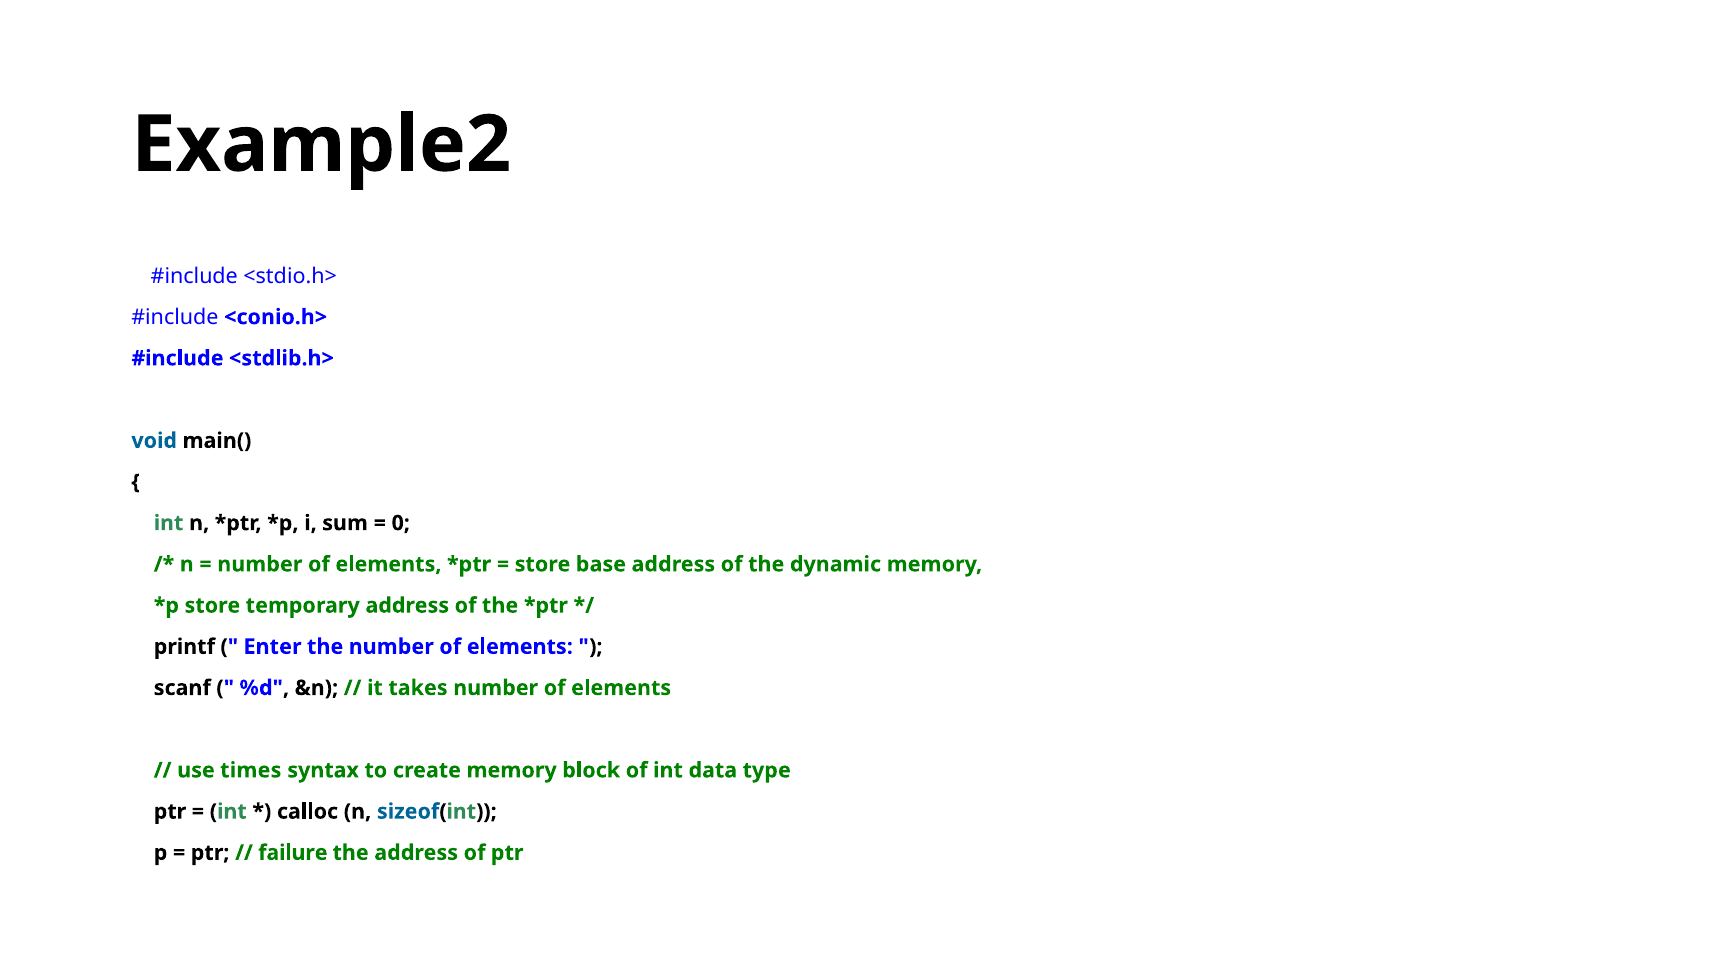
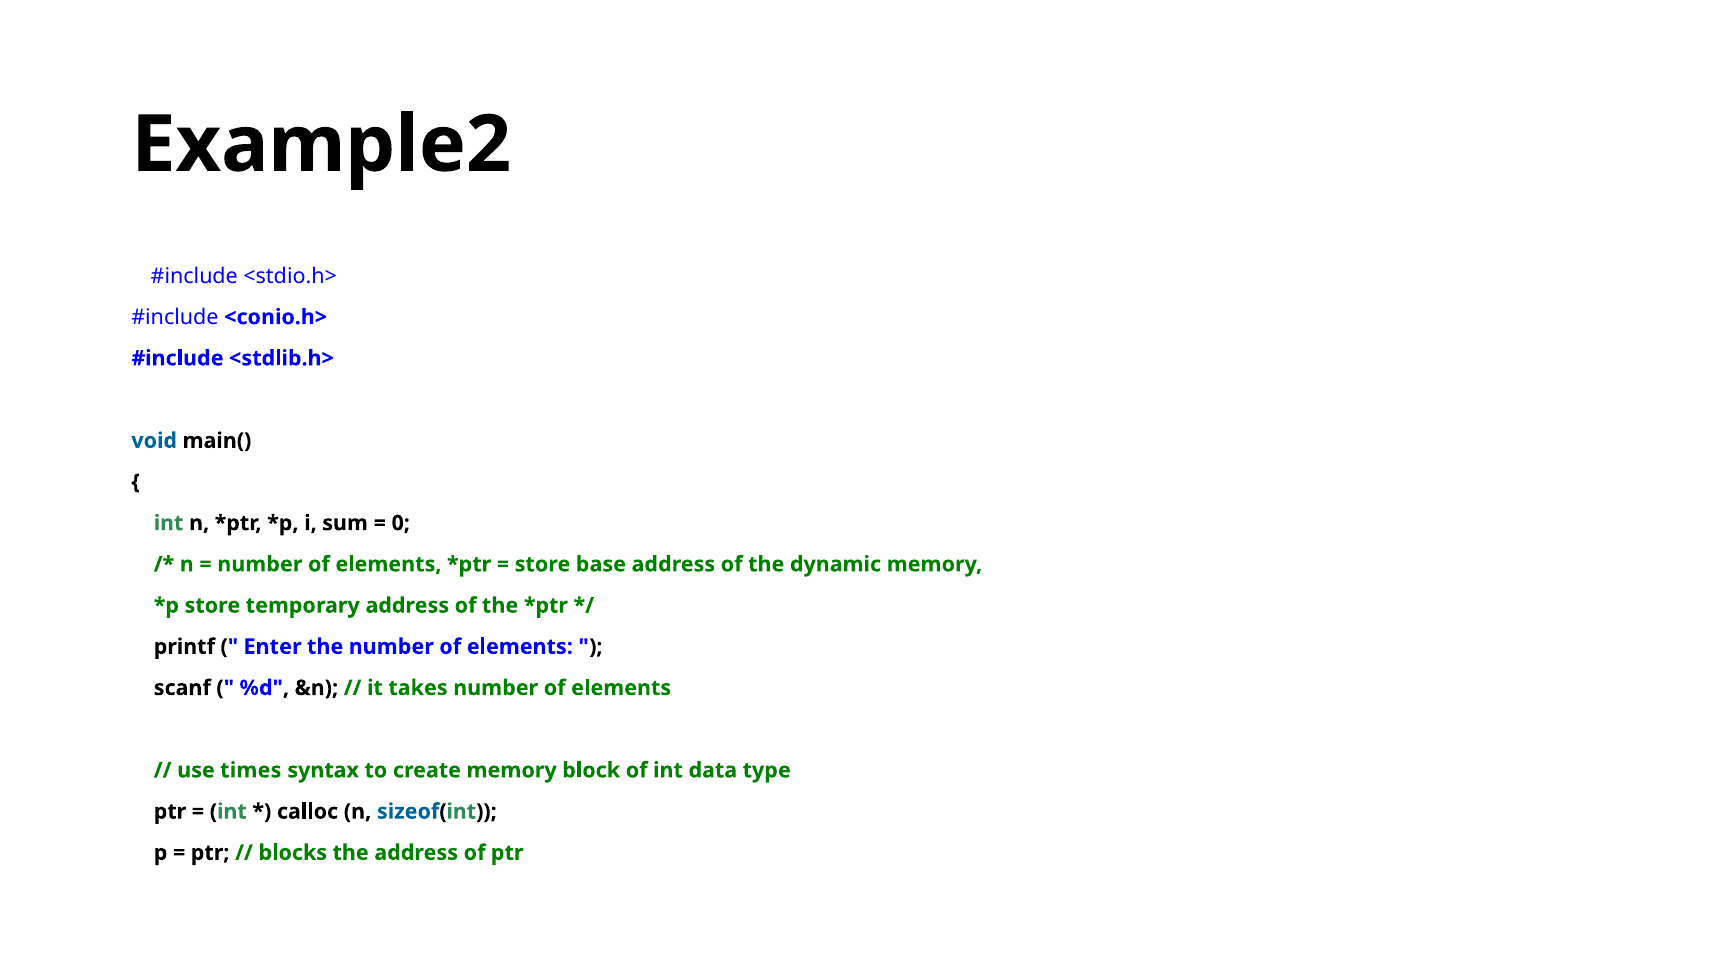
failure: failure -> blocks
